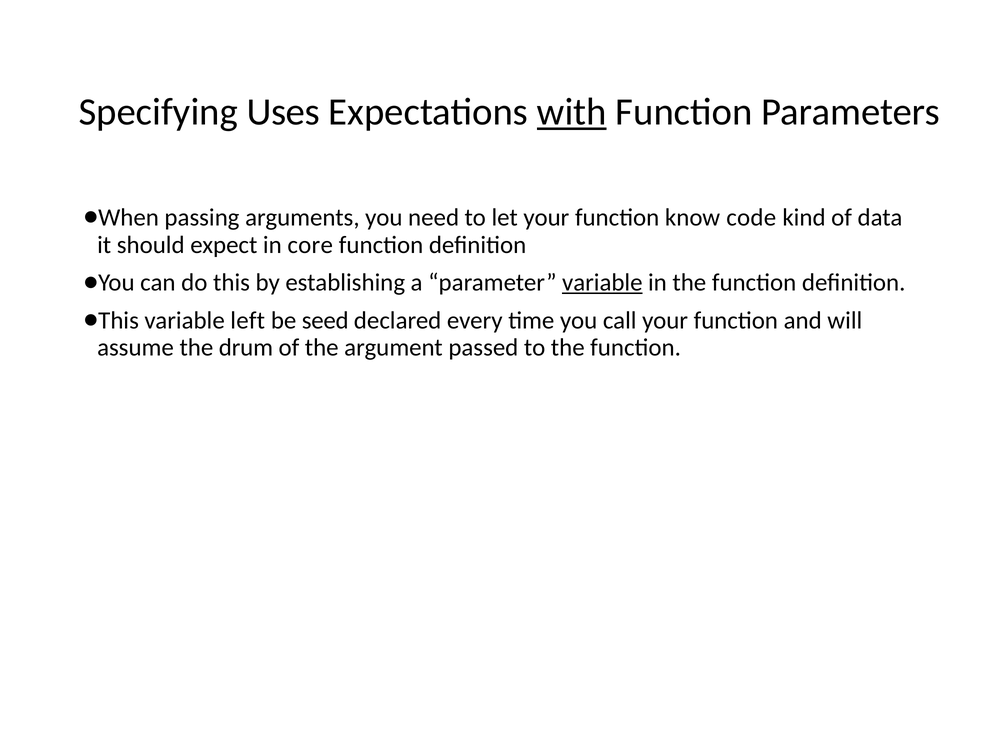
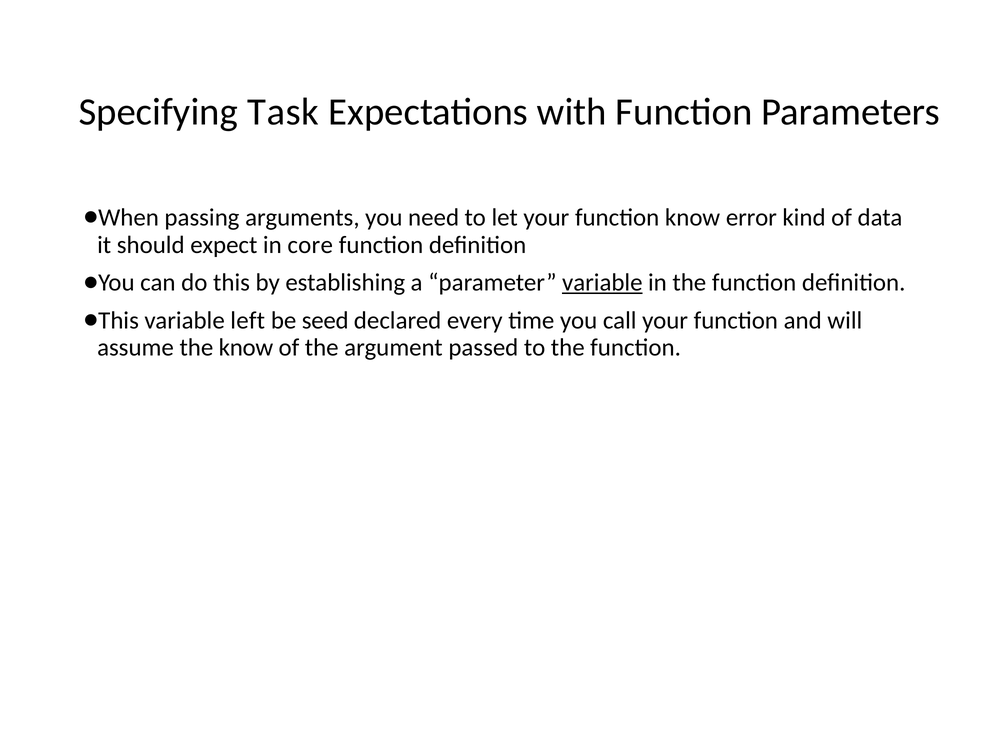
Uses: Uses -> Task
with underline: present -> none
code: code -> error
the drum: drum -> know
